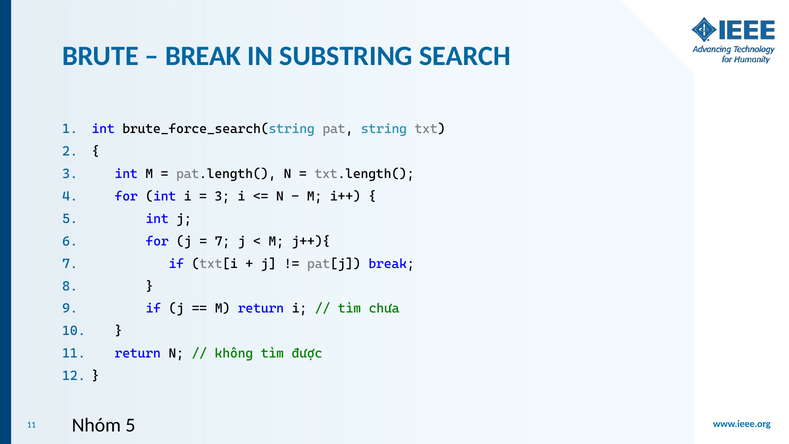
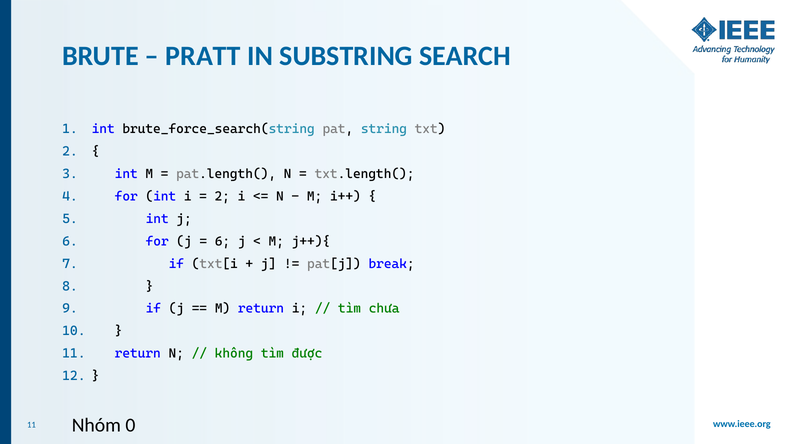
BREAK at (203, 56): BREAK -> PRATT
3 at (222, 196): 3 -> 2
7 at (222, 241): 7 -> 6
Nhóm 5: 5 -> 0
